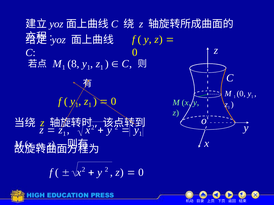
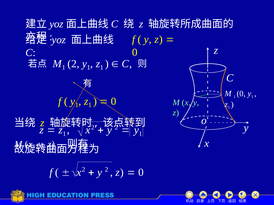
1 8: 8 -> 2
